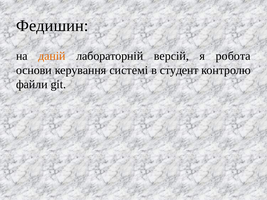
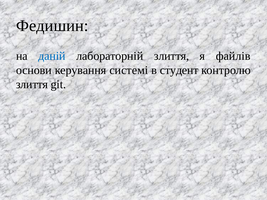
даній colour: orange -> blue
лабораторній версій: версій -> злиття
робота: робота -> файлів
файли at (32, 84): файли -> злиття
